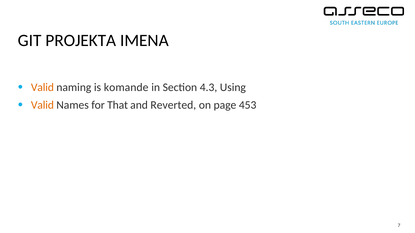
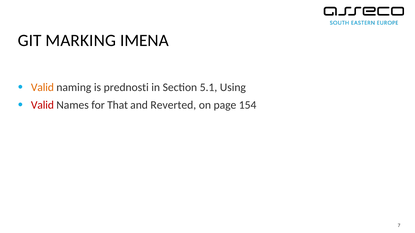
PROJEKTA: PROJEKTA -> MARKING
komande: komande -> prednosti
4.3: 4.3 -> 5.1
Valid at (42, 105) colour: orange -> red
453: 453 -> 154
